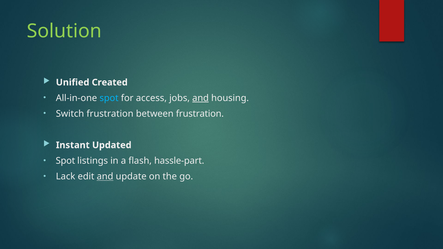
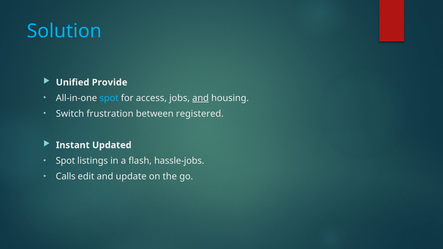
Solution colour: light green -> light blue
Created: Created -> Provide
between frustration: frustration -> registered
hassle-part: hassle-part -> hassle-jobs
Lack: Lack -> Calls
and at (105, 177) underline: present -> none
